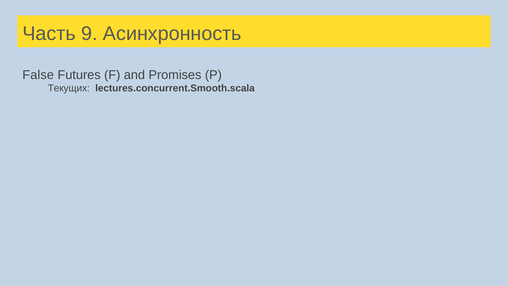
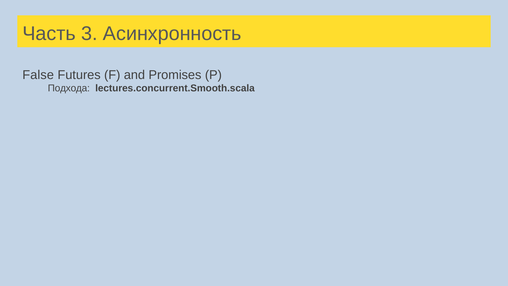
9: 9 -> 3
Текущих: Текущих -> Подхода
